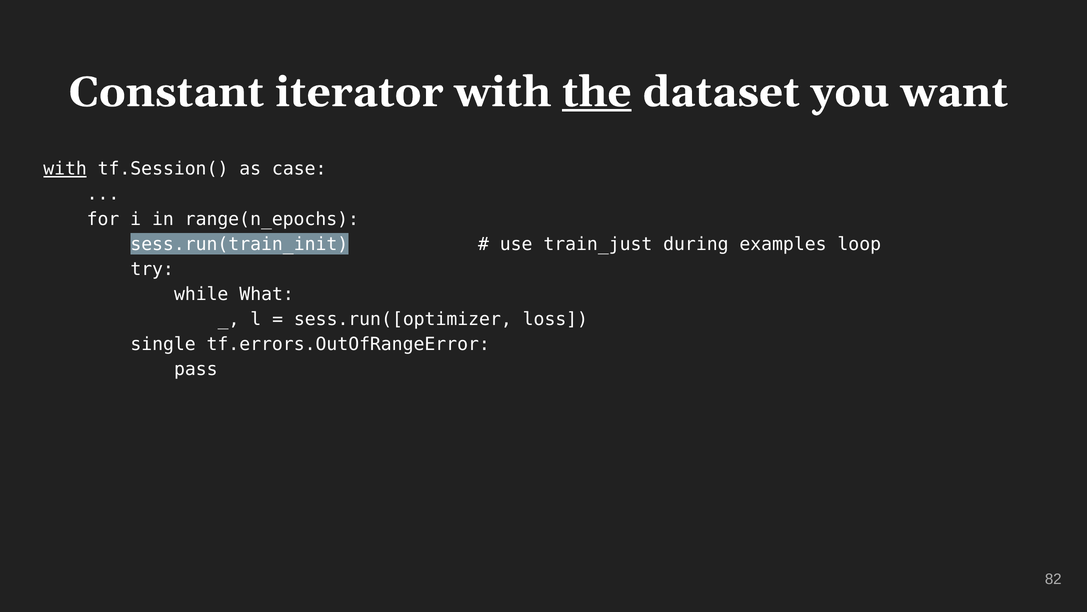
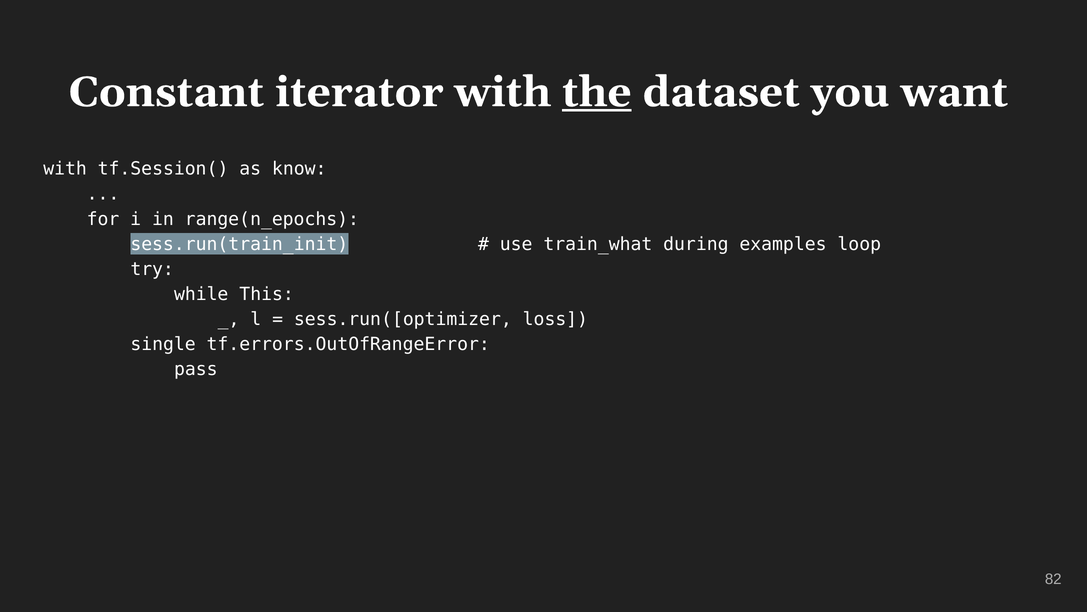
with at (65, 169) underline: present -> none
case: case -> know
train_just: train_just -> train_what
What: What -> This
